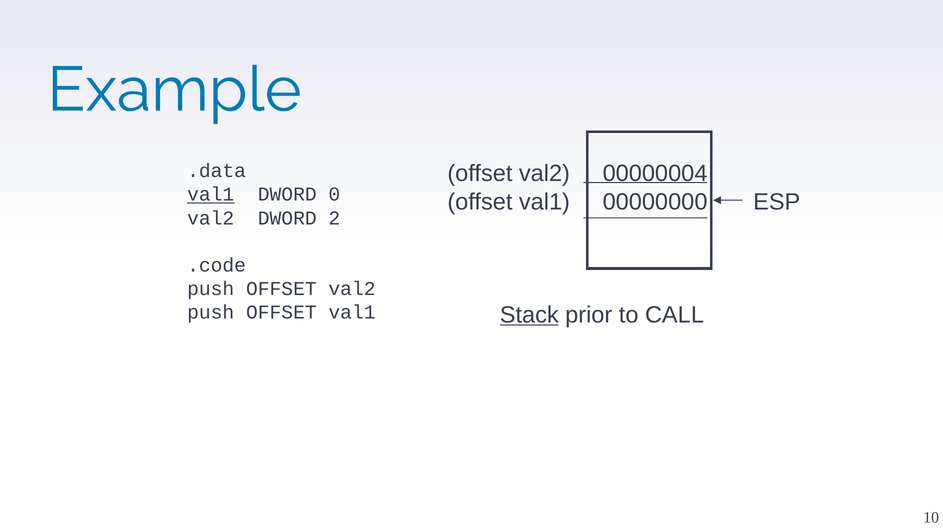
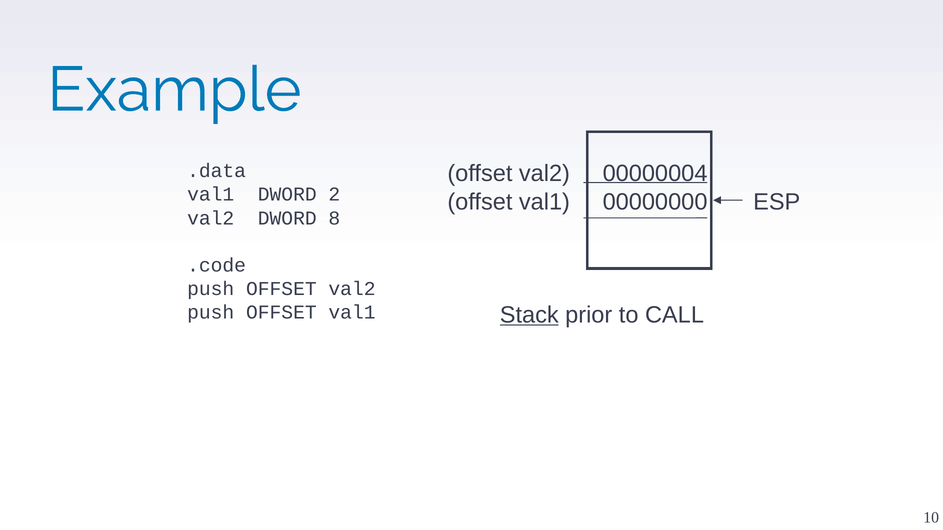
val1 at (211, 195) underline: present -> none
0: 0 -> 2
2: 2 -> 8
